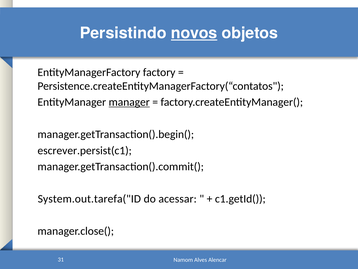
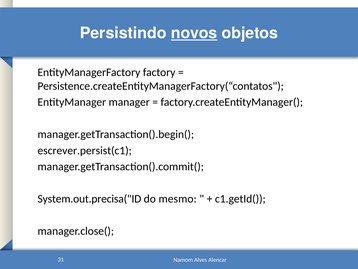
manager underline: present -> none
System.out.tarefa("ID: System.out.tarefa("ID -> System.out.precisa("ID
acessar: acessar -> mesmo
